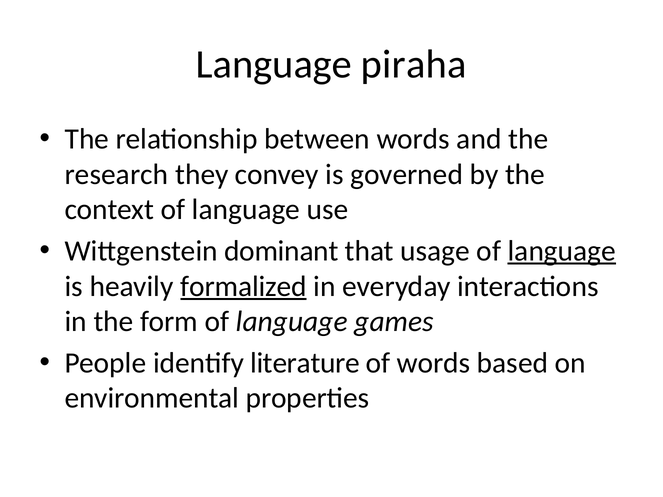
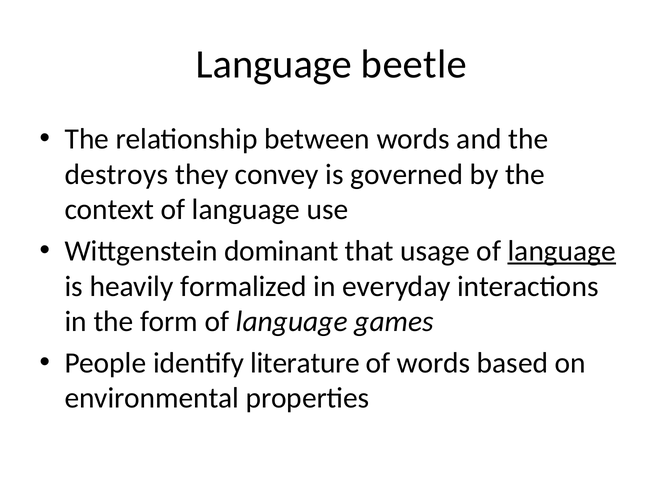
piraha: piraha -> beetle
research: research -> destroys
formalized underline: present -> none
